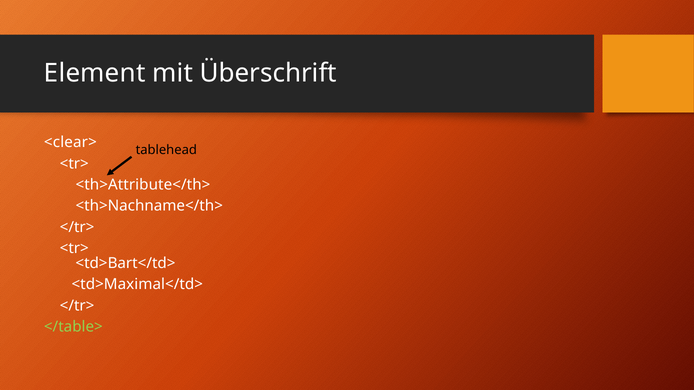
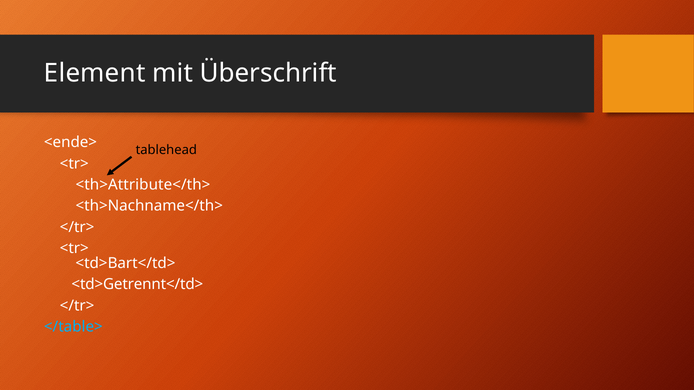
<clear>: <clear> -> <ende>
<td>Maximal</td>: <td>Maximal</td> -> <td>Getrennt</td>
</table> colour: light green -> light blue
